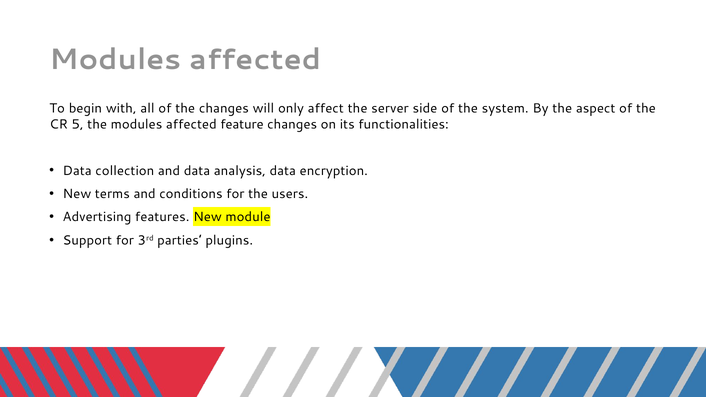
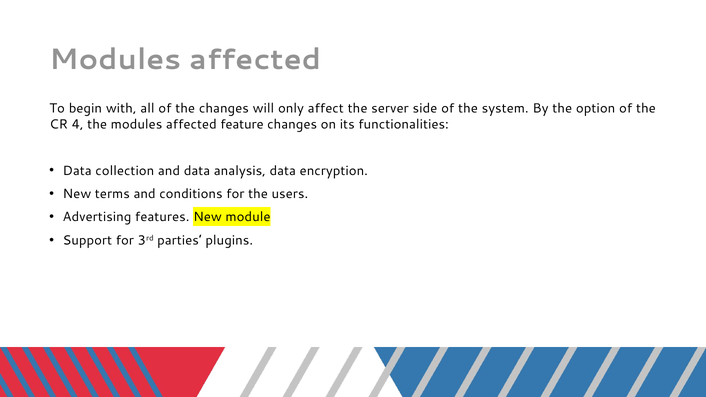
aspect: aspect -> option
5: 5 -> 4
